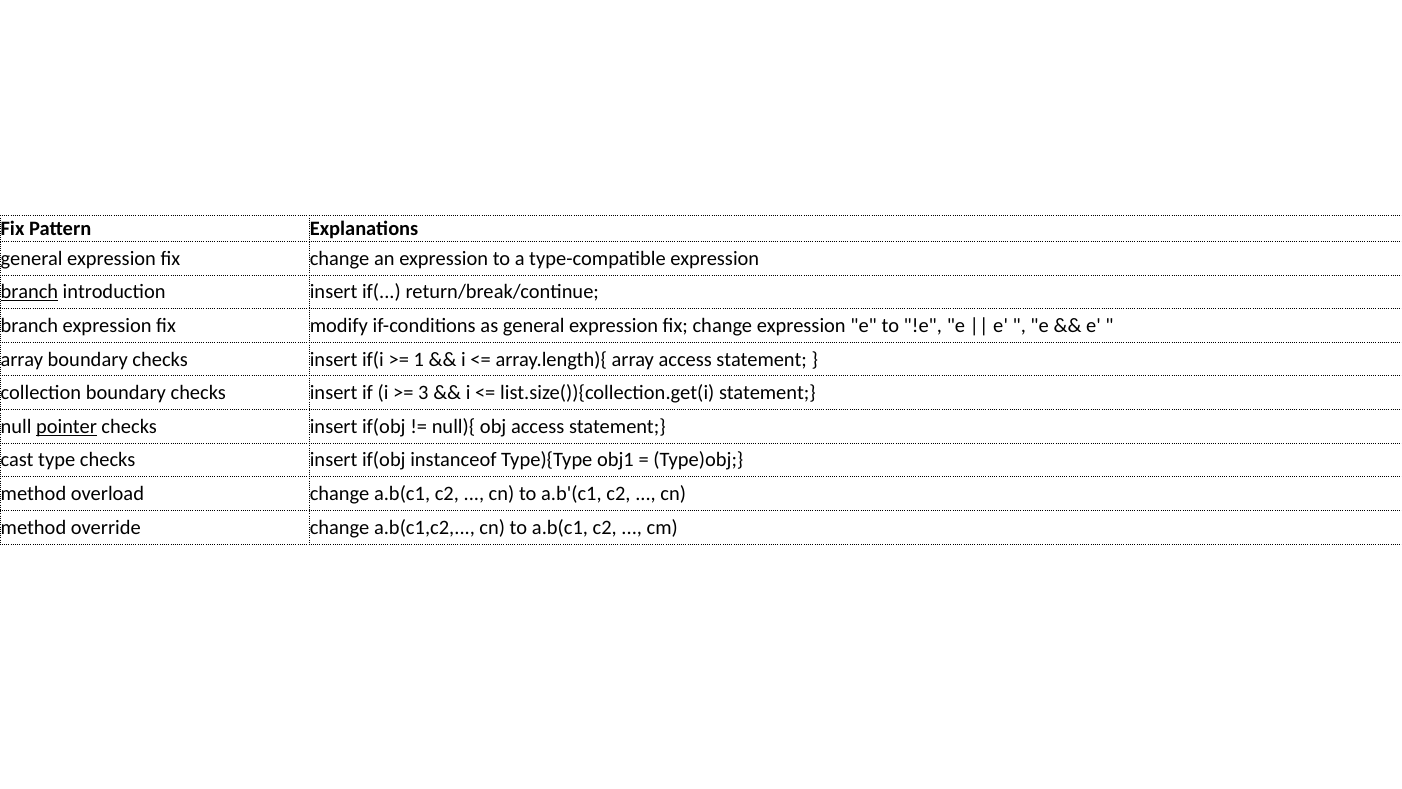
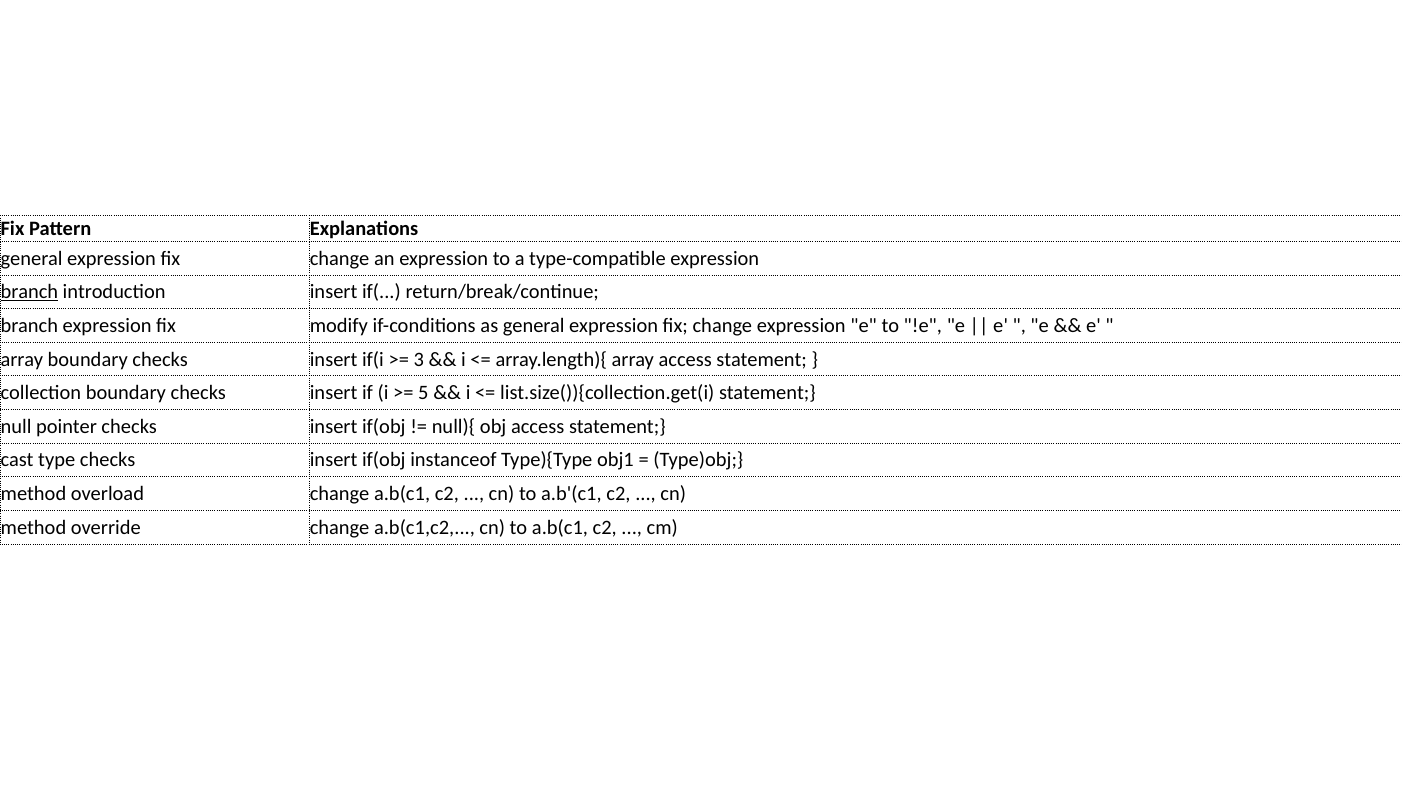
1: 1 -> 3
3: 3 -> 5
pointer underline: present -> none
